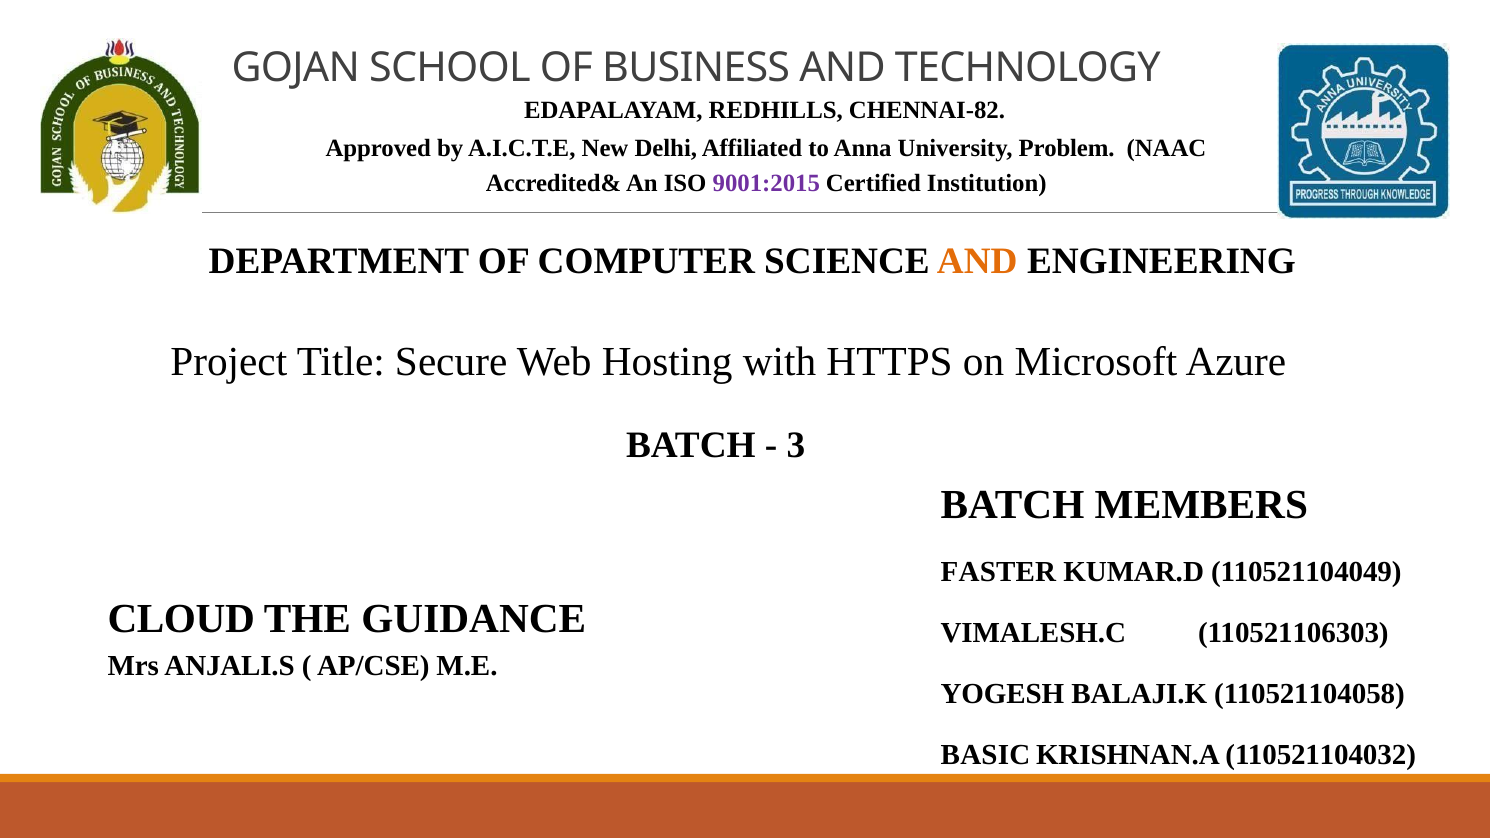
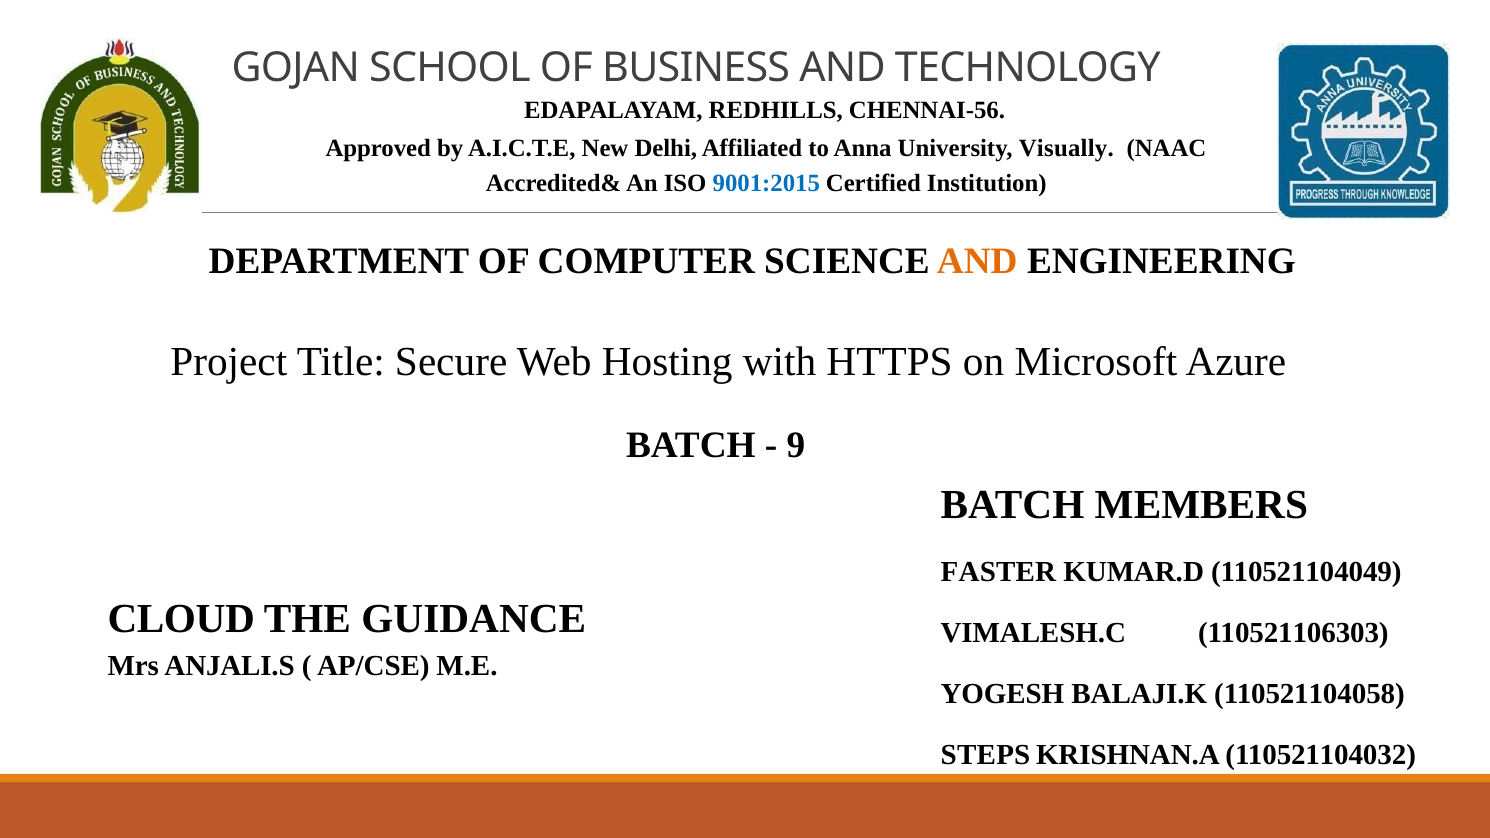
CHENNAI-82: CHENNAI-82 -> CHENNAI-56
Problem: Problem -> Visually
9001:2015 colour: purple -> blue
3: 3 -> 9
BASIC: BASIC -> STEPS
